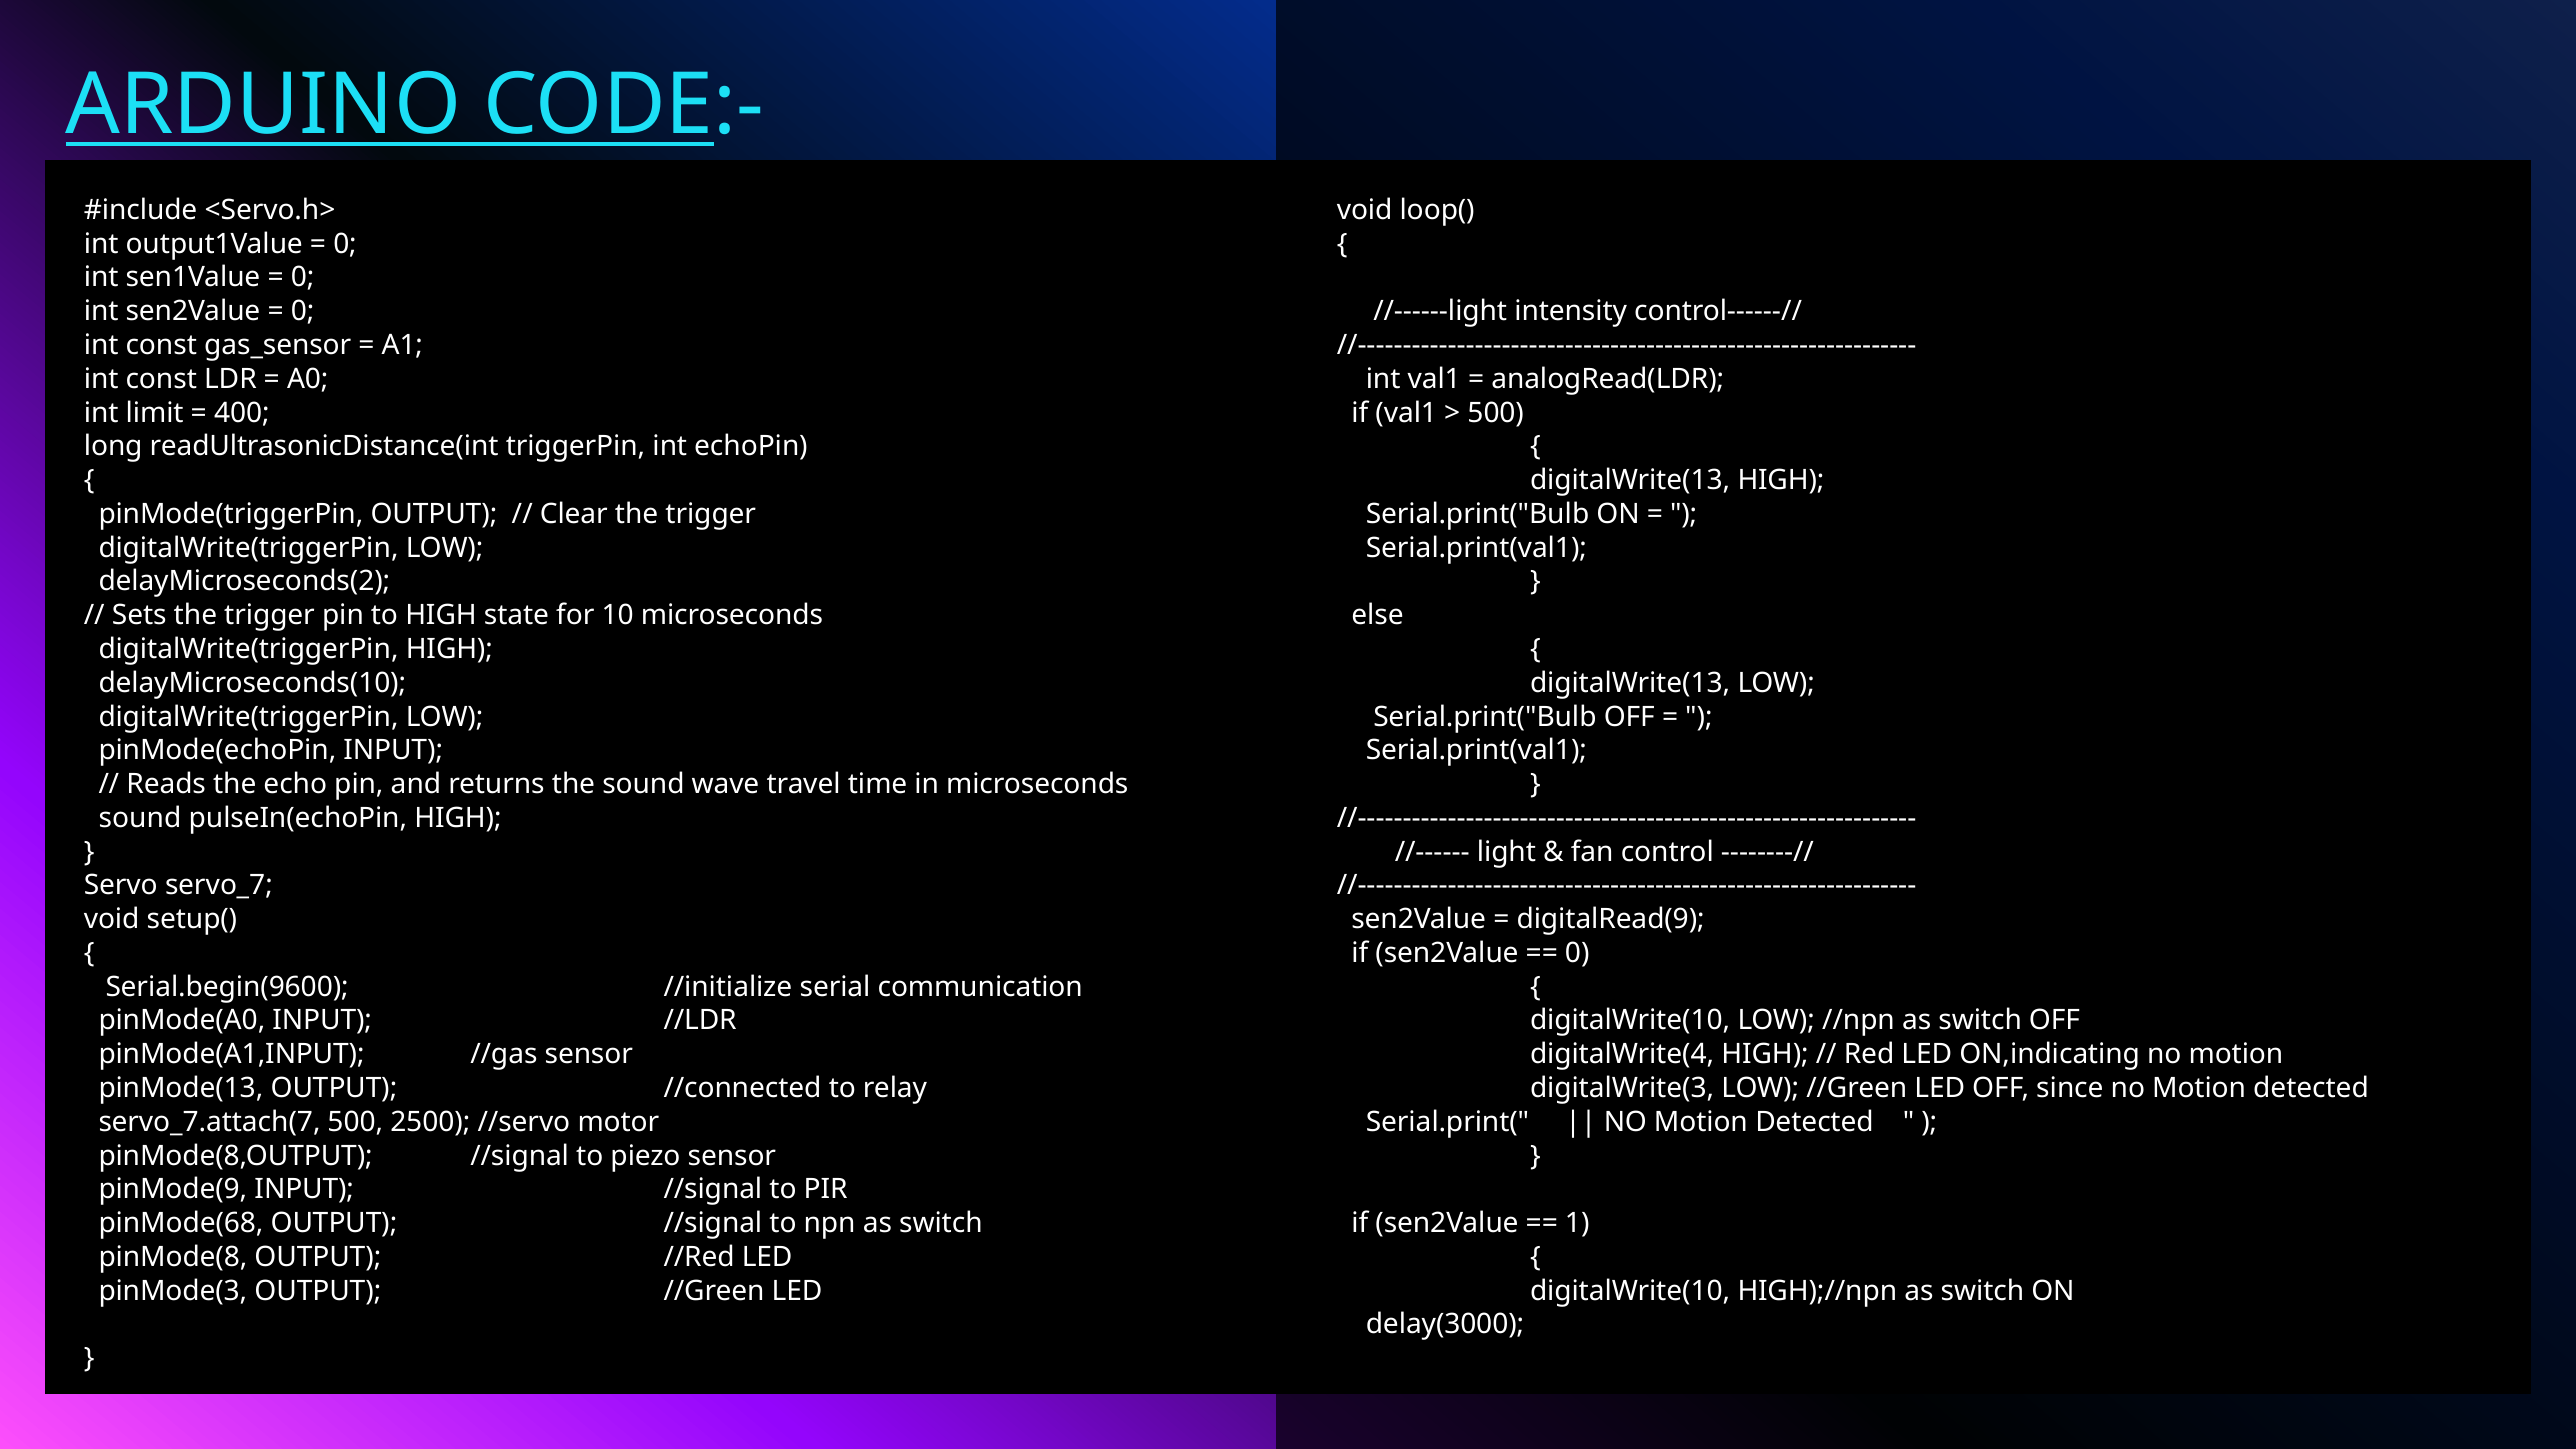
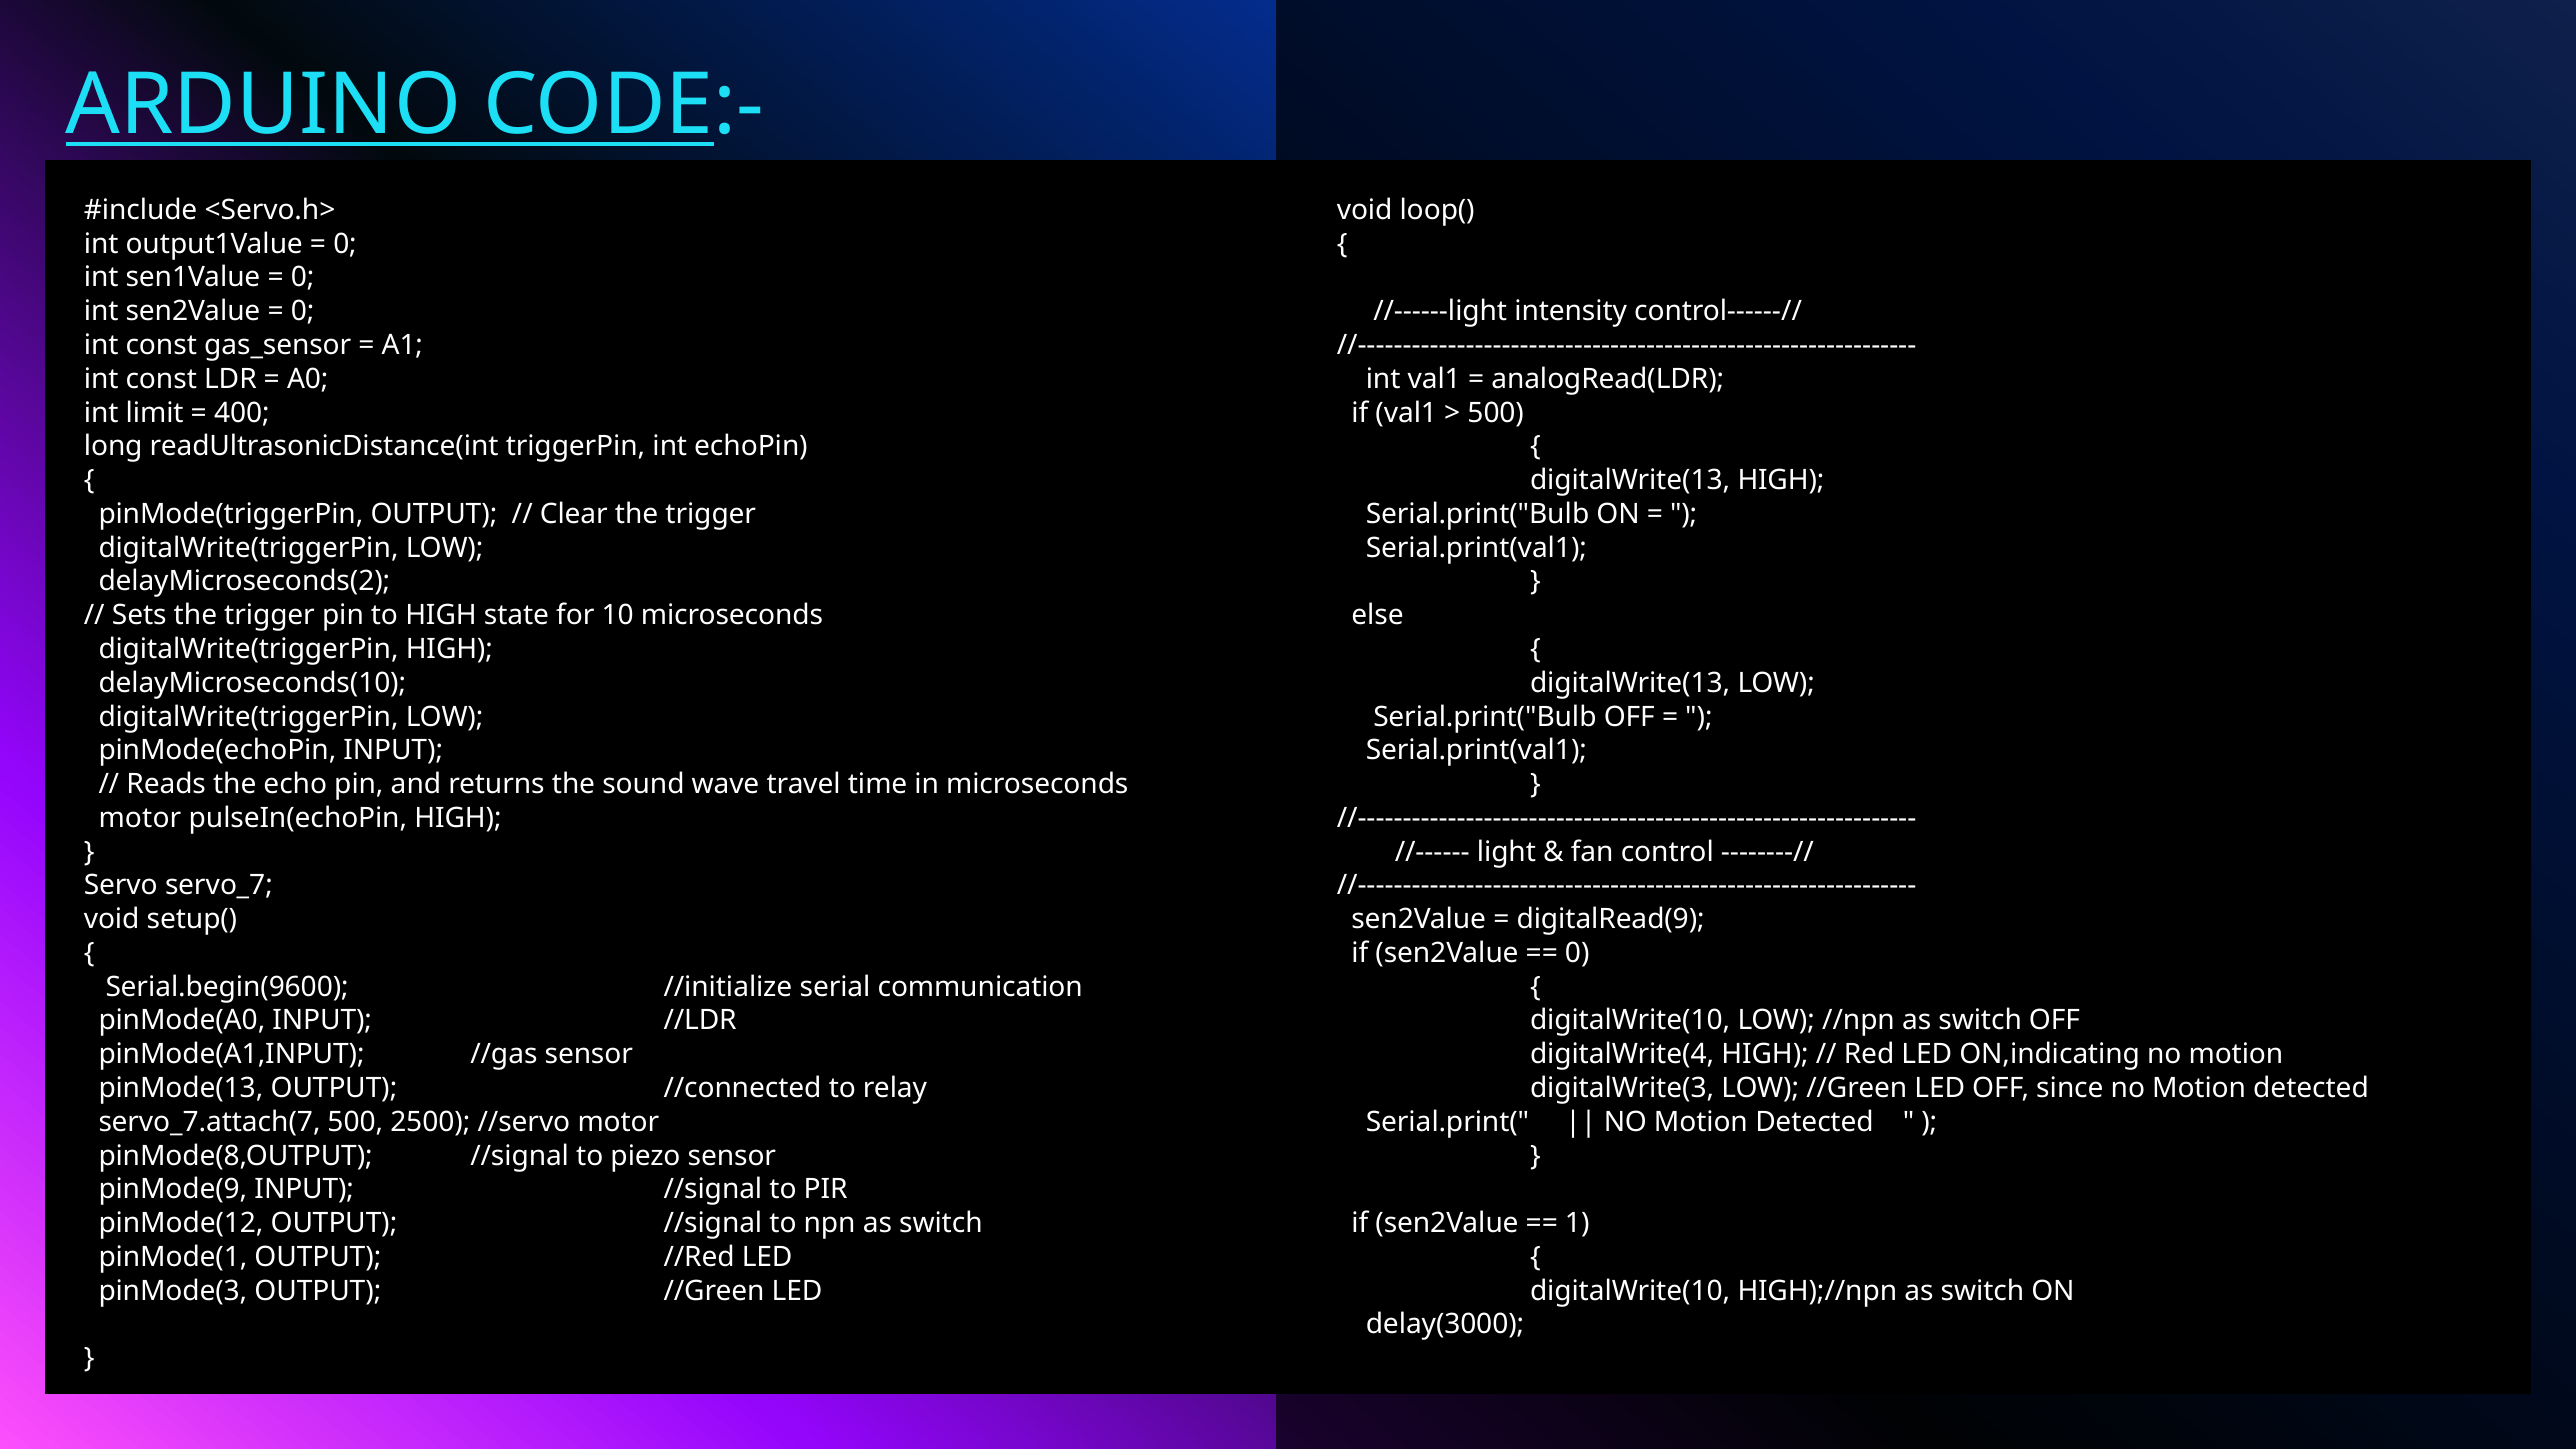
sound at (140, 818): sound -> motor
pinMode(68: pinMode(68 -> pinMode(12
pinMode(8: pinMode(8 -> pinMode(1
